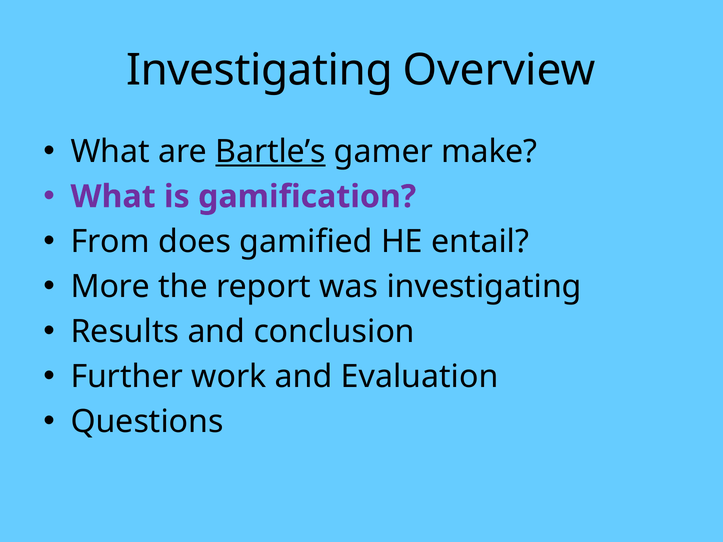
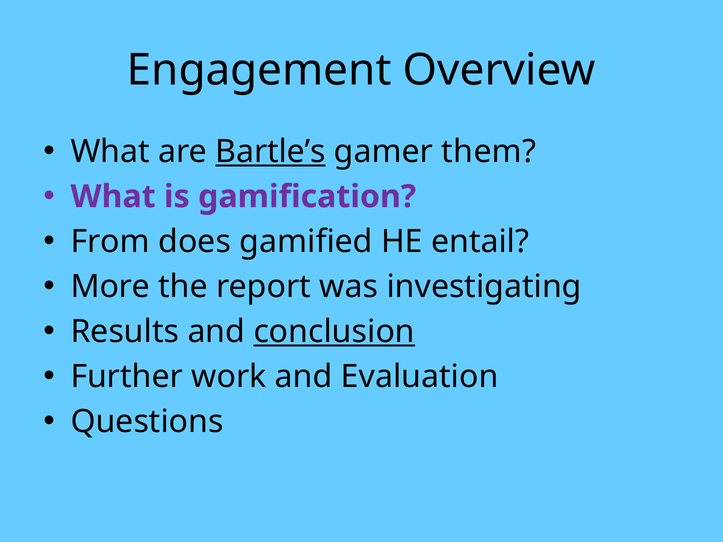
Investigating at (259, 70): Investigating -> Engagement
make: make -> them
conclusion underline: none -> present
